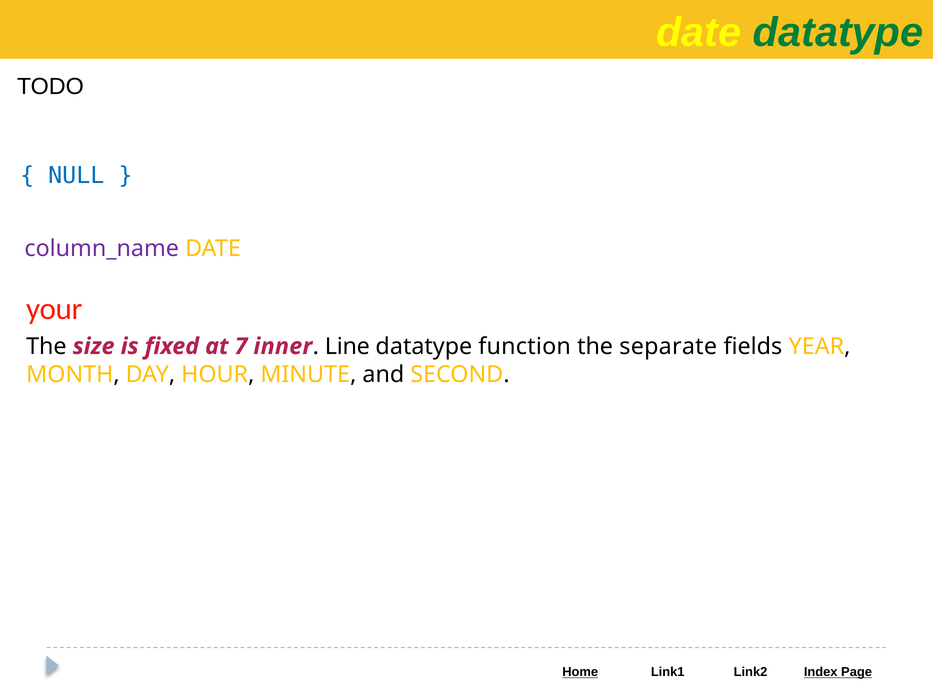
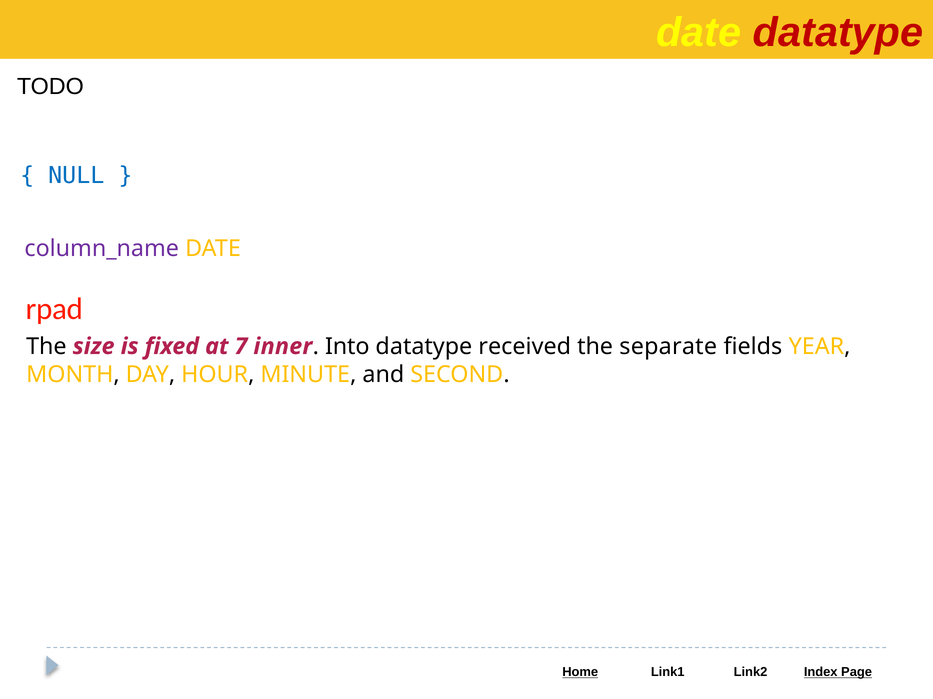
datatype at (838, 32) colour: green -> red
your: your -> rpad
Line: Line -> Into
function: function -> received
